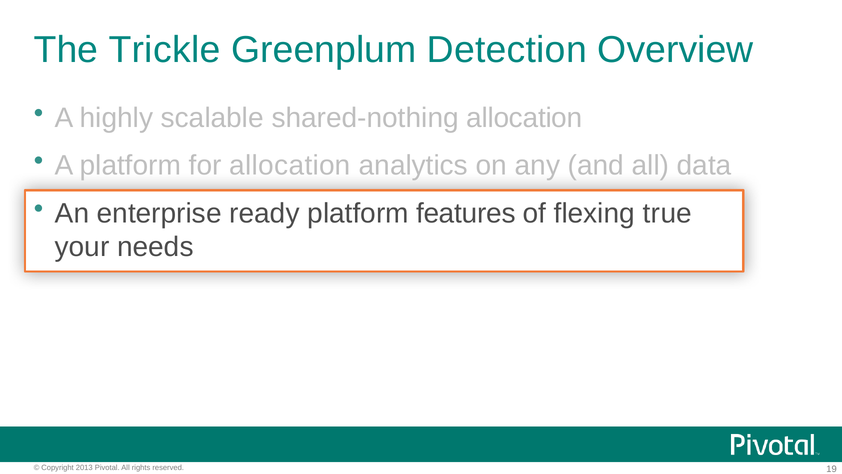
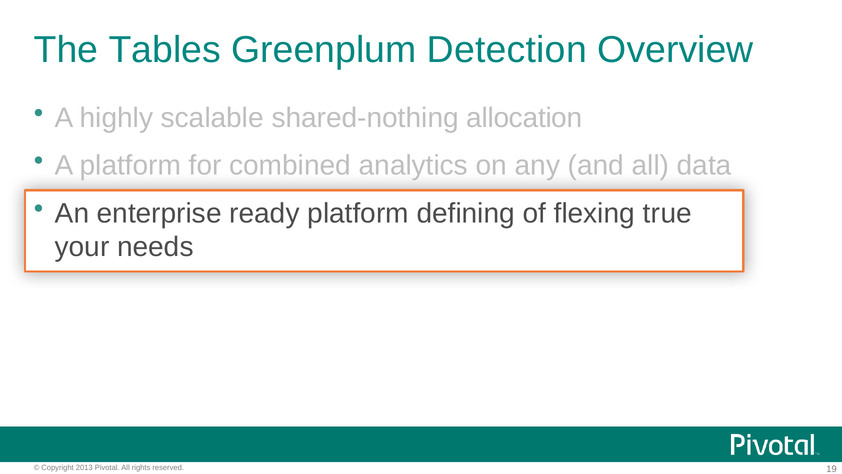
Trickle: Trickle -> Tables
for allocation: allocation -> combined
features: features -> defining
